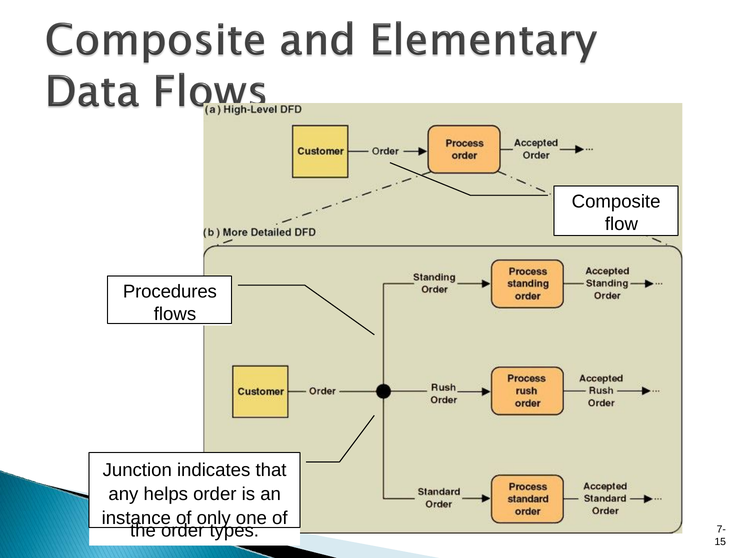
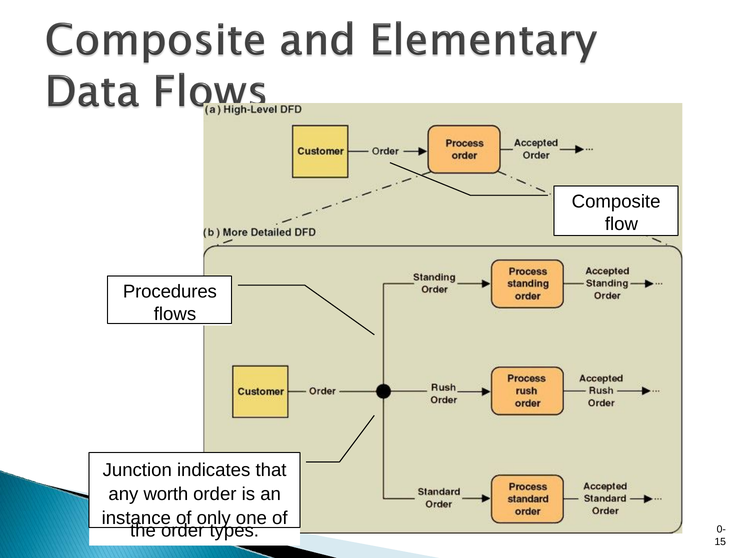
helps: helps -> worth
7-: 7- -> 0-
